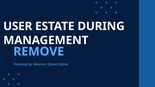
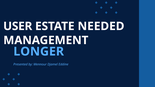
DURING: DURING -> NEEDED
REMOVE: REMOVE -> LONGER
